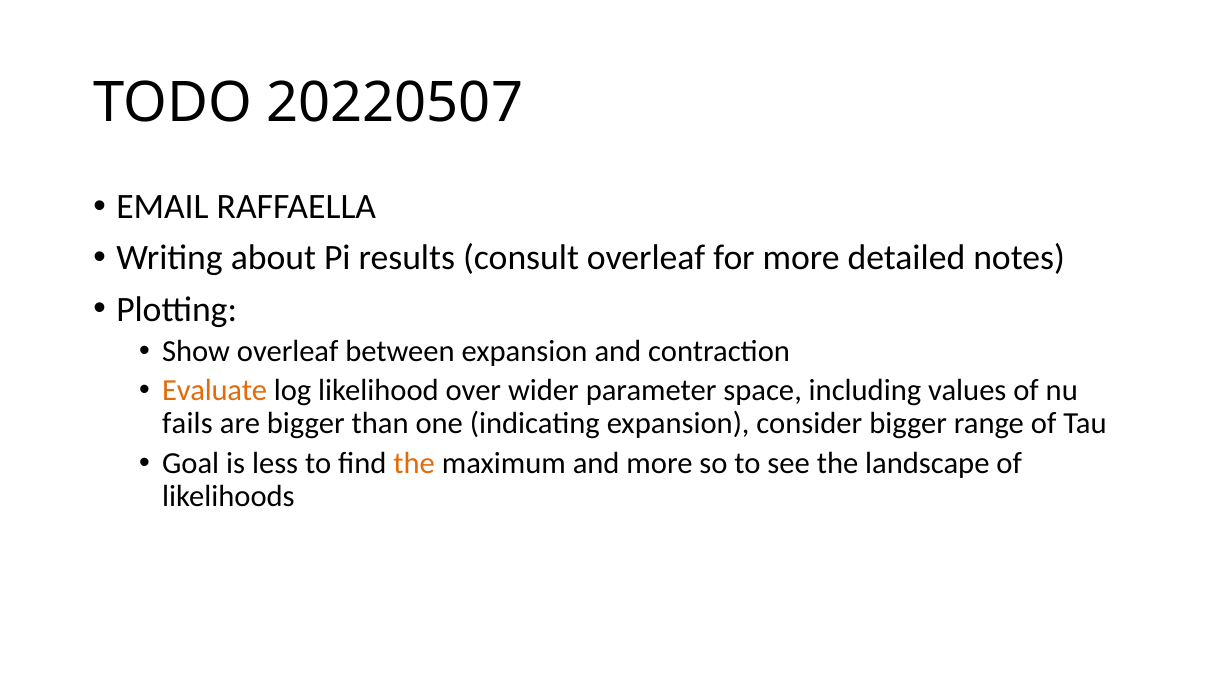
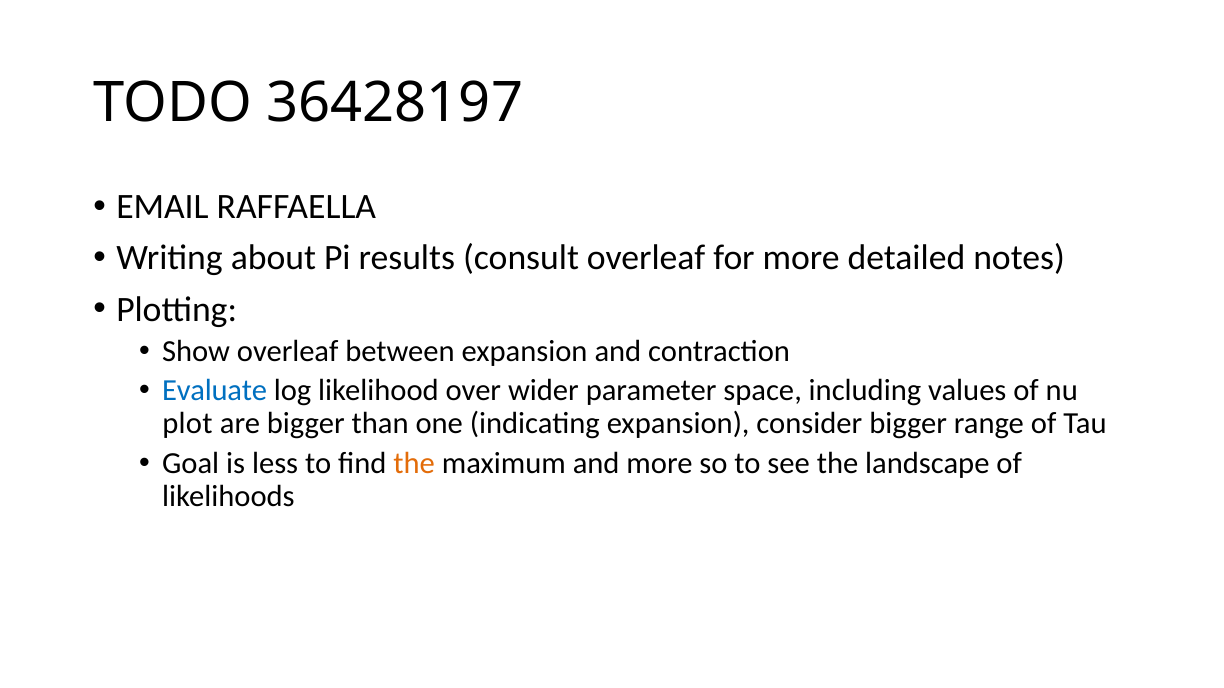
20220507: 20220507 -> 36428197
Evaluate colour: orange -> blue
fails: fails -> plot
